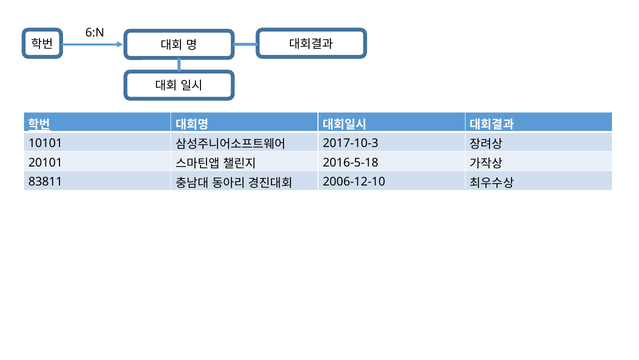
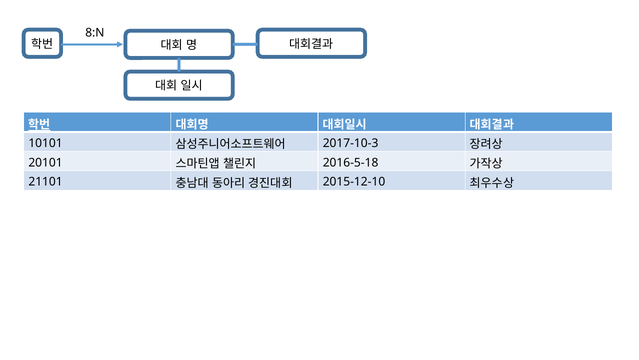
6:N: 6:N -> 8:N
83811: 83811 -> 21101
2006-12-10: 2006-12-10 -> 2015-12-10
